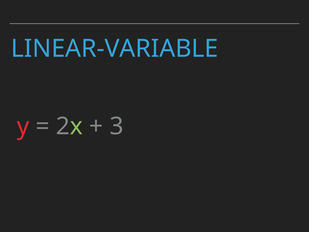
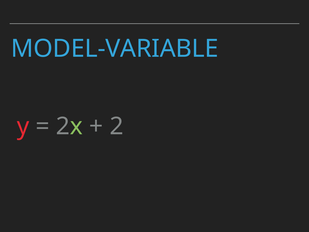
LINEAR-VARIABLE: LINEAR-VARIABLE -> MODEL-VARIABLE
3: 3 -> 2
